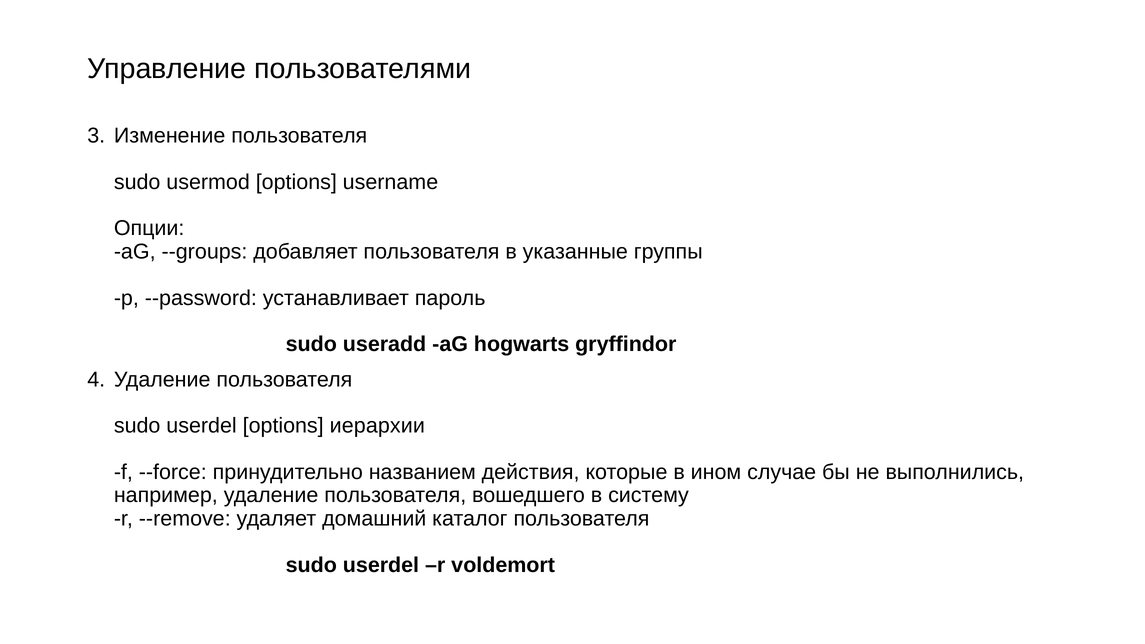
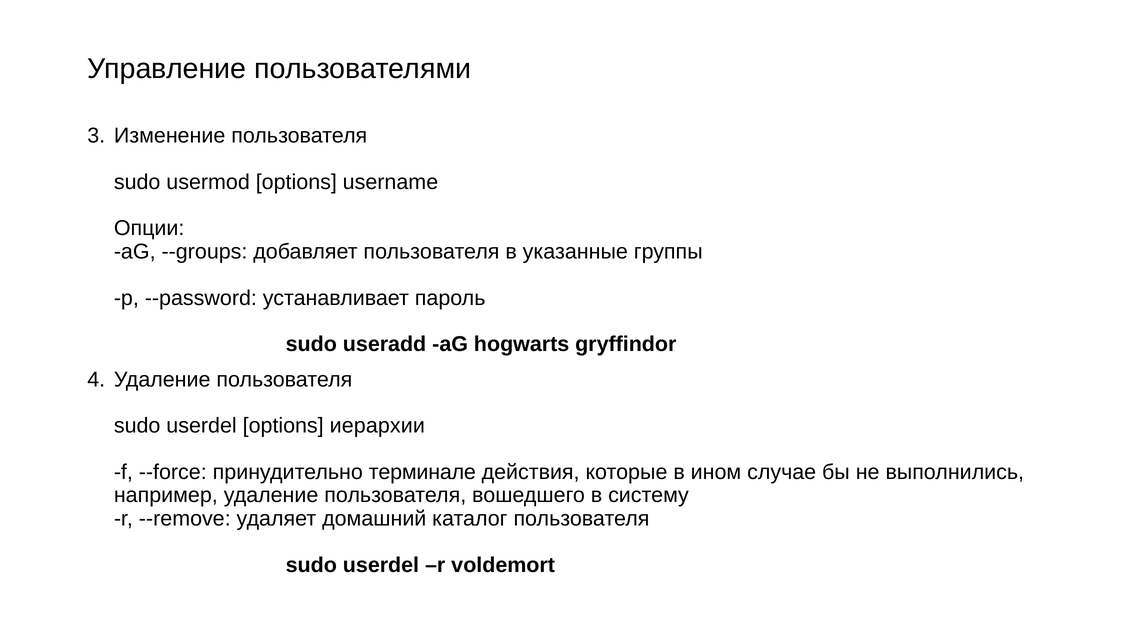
названием: названием -> терминале
